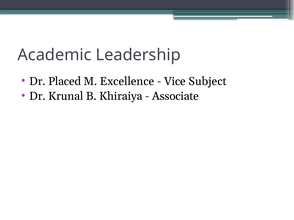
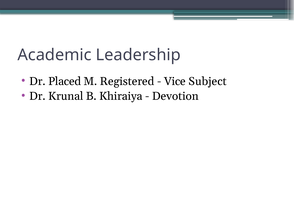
Excellence: Excellence -> Registered
Associate: Associate -> Devotion
